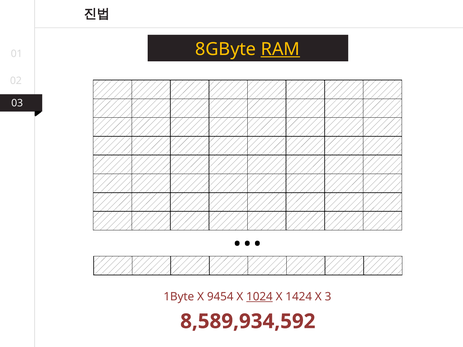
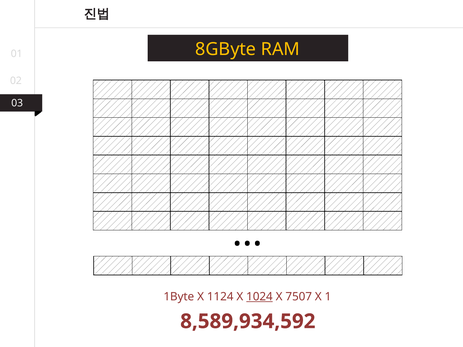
RAM underline: present -> none
9454: 9454 -> 1124
1424: 1424 -> 7507
3: 3 -> 1
